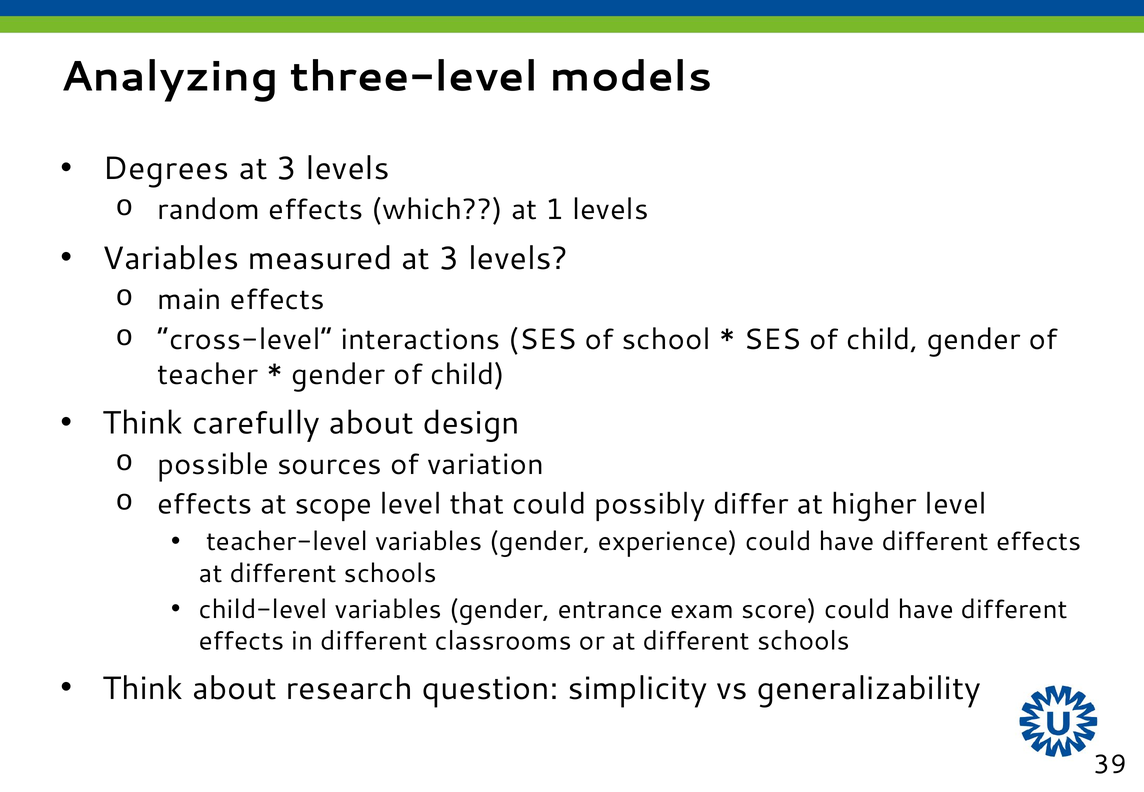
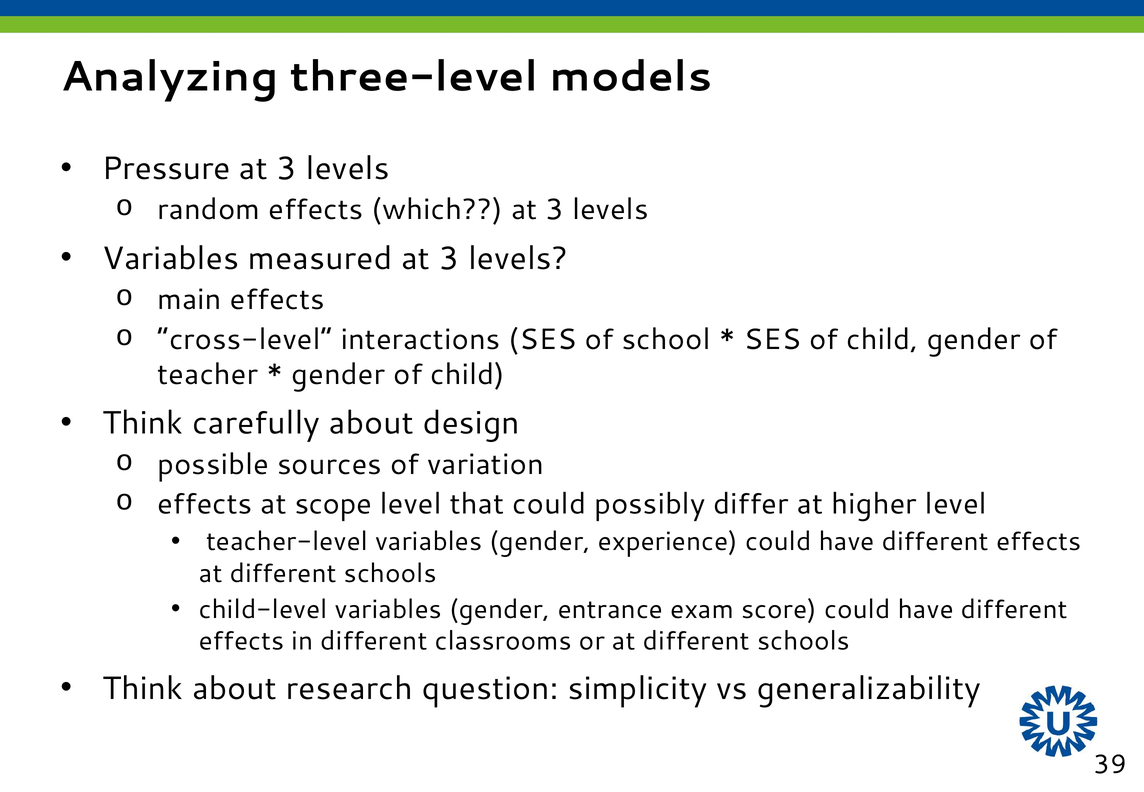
Degrees: Degrees -> Pressure
which at 1: 1 -> 3
